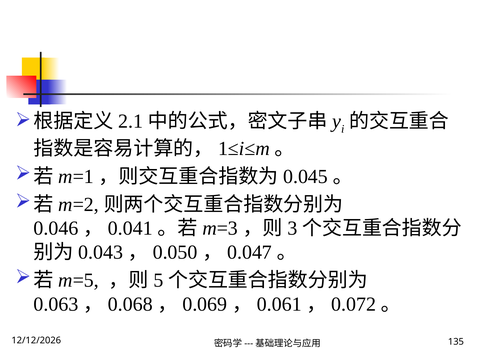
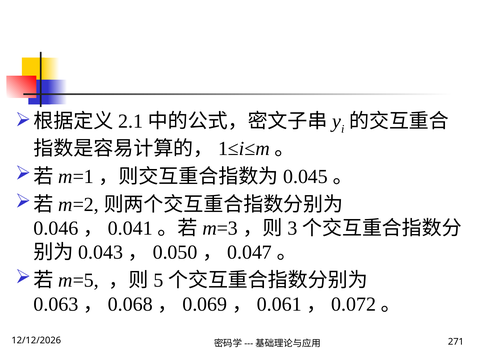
135: 135 -> 271
